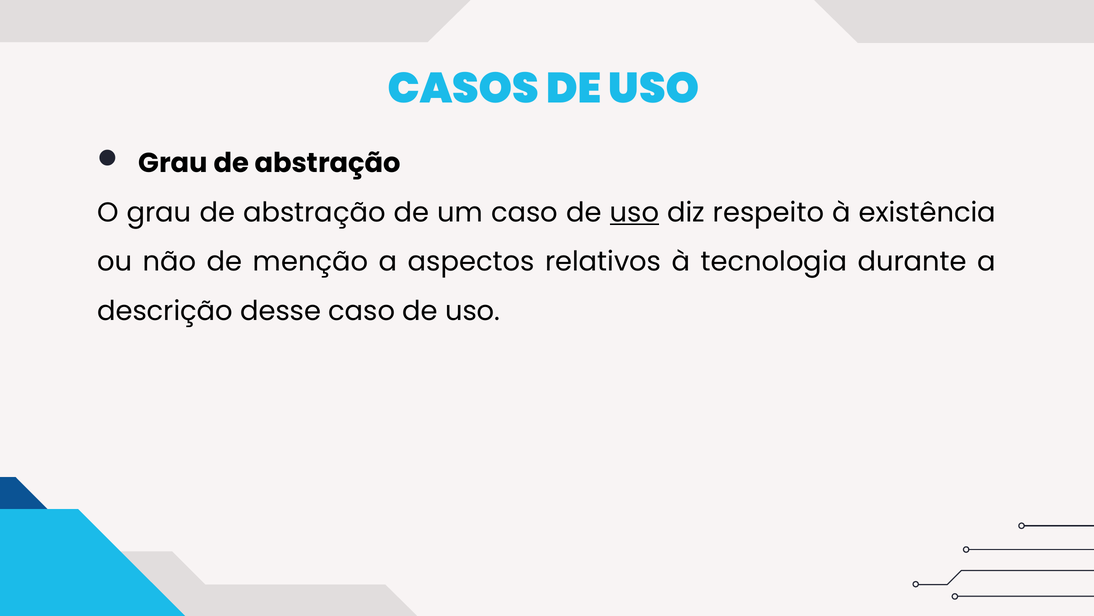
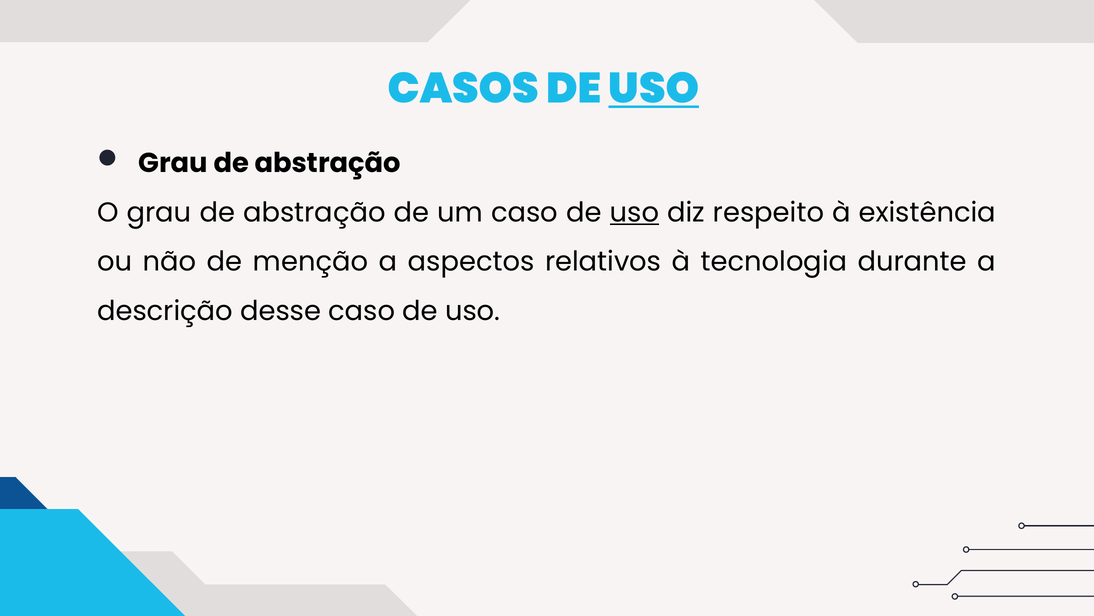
USO at (654, 88) underline: none -> present
